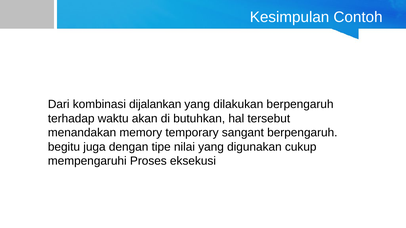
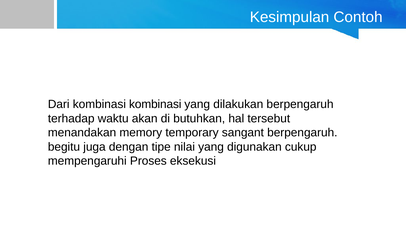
kombinasi dijalankan: dijalankan -> kombinasi
